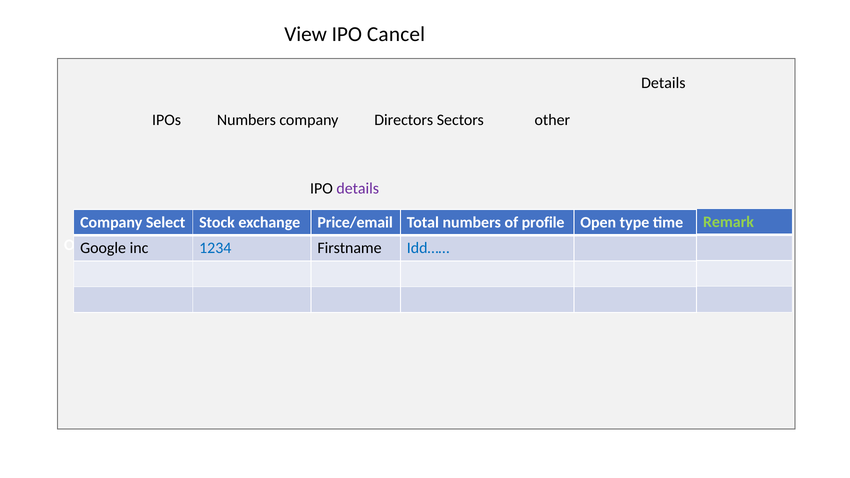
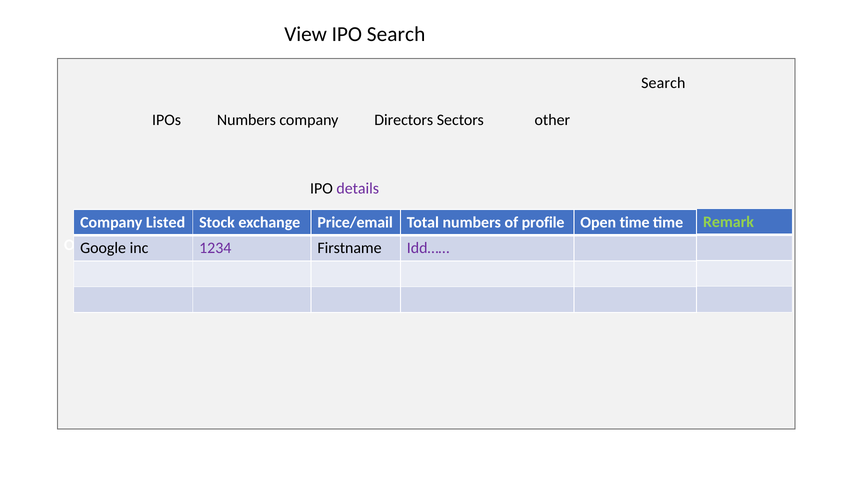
IPO Cancel: Cancel -> Search
Details at (663, 83): Details -> Search
Select: Select -> Listed
Open type: type -> time
1234 colour: blue -> purple
Idd…… colour: blue -> purple
